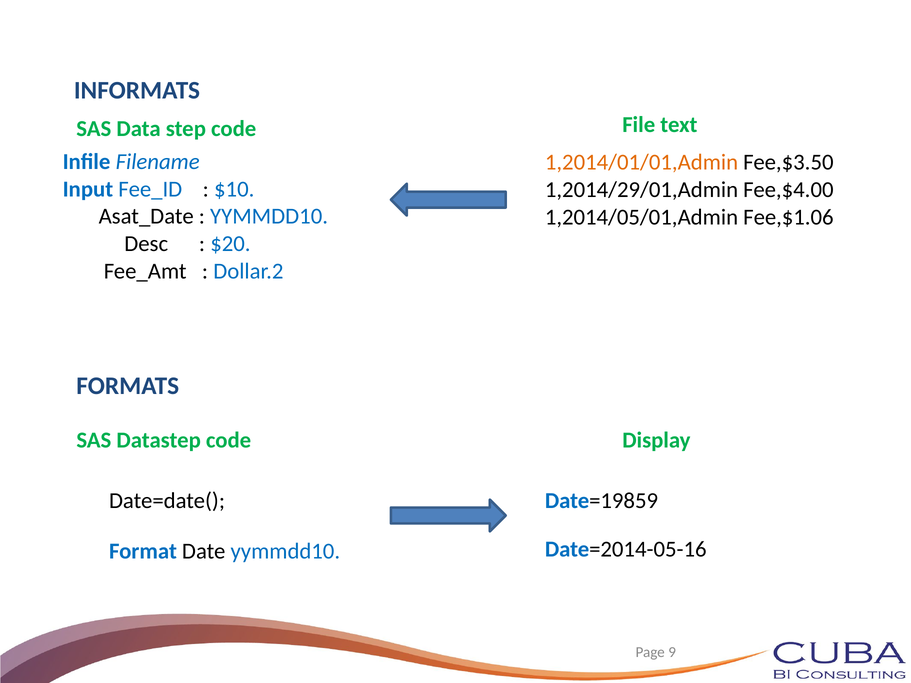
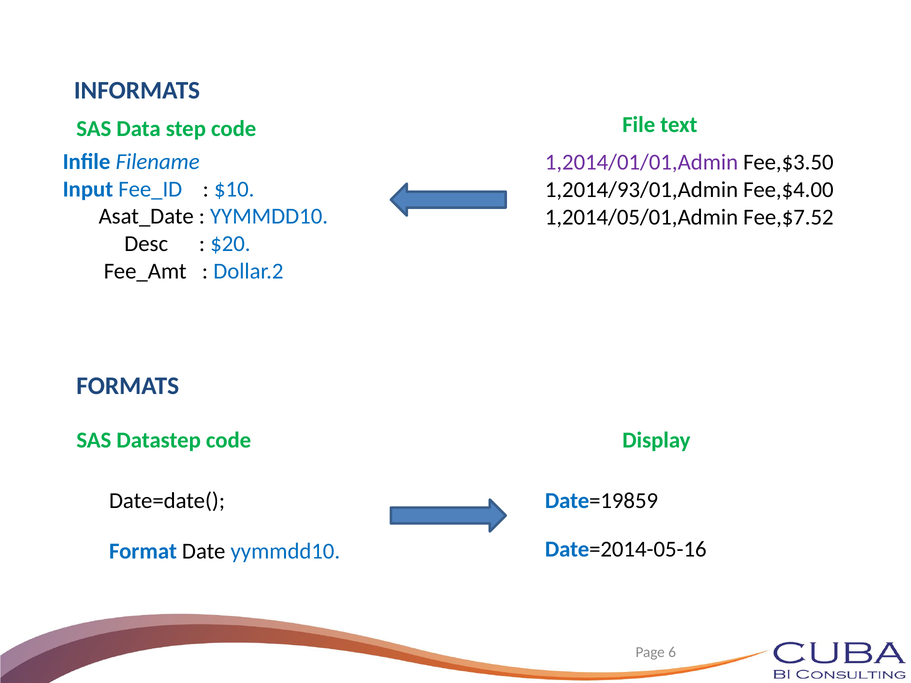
1,2014/01/01,Admin colour: orange -> purple
1,2014/29/01,Admin: 1,2014/29/01,Admin -> 1,2014/93/01,Admin
Fee,$1.06: Fee,$1.06 -> Fee,$7.52
9: 9 -> 6
